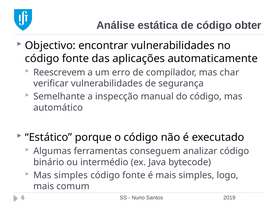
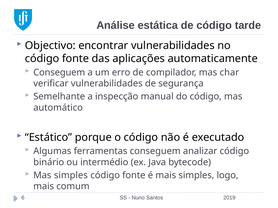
obter: obter -> tarde
Reescrevem at (59, 73): Reescrevem -> Conseguem
